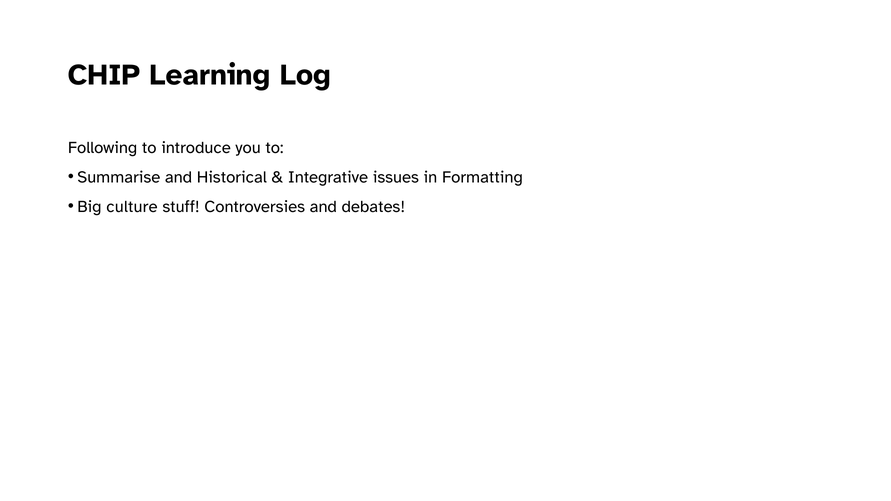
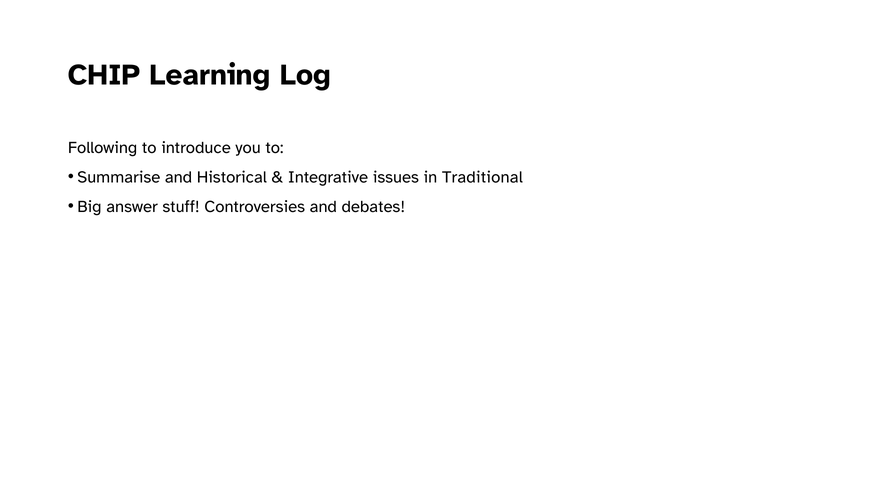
Formatting: Formatting -> Traditional
culture: culture -> answer
